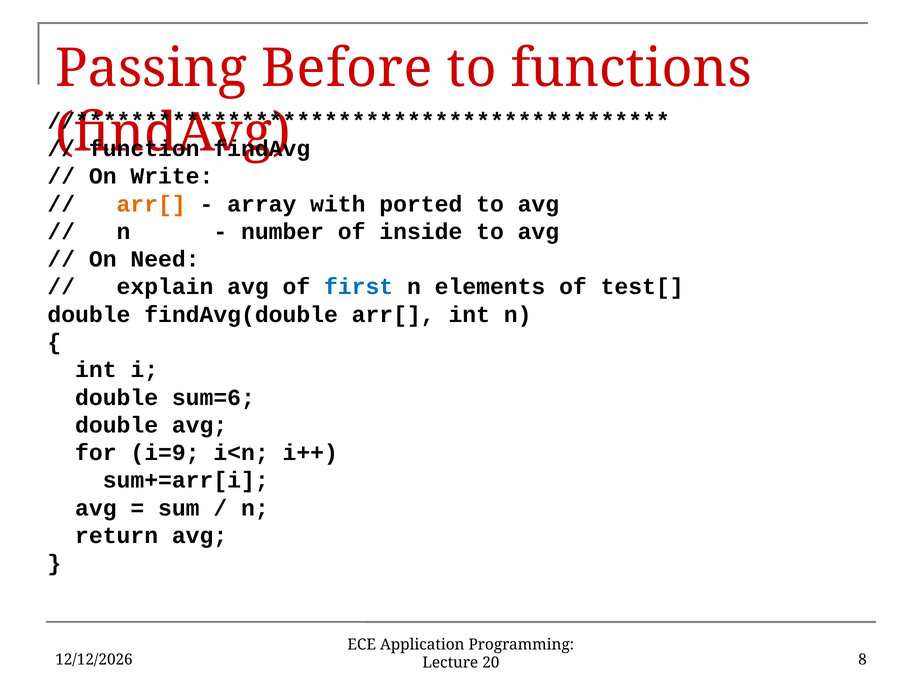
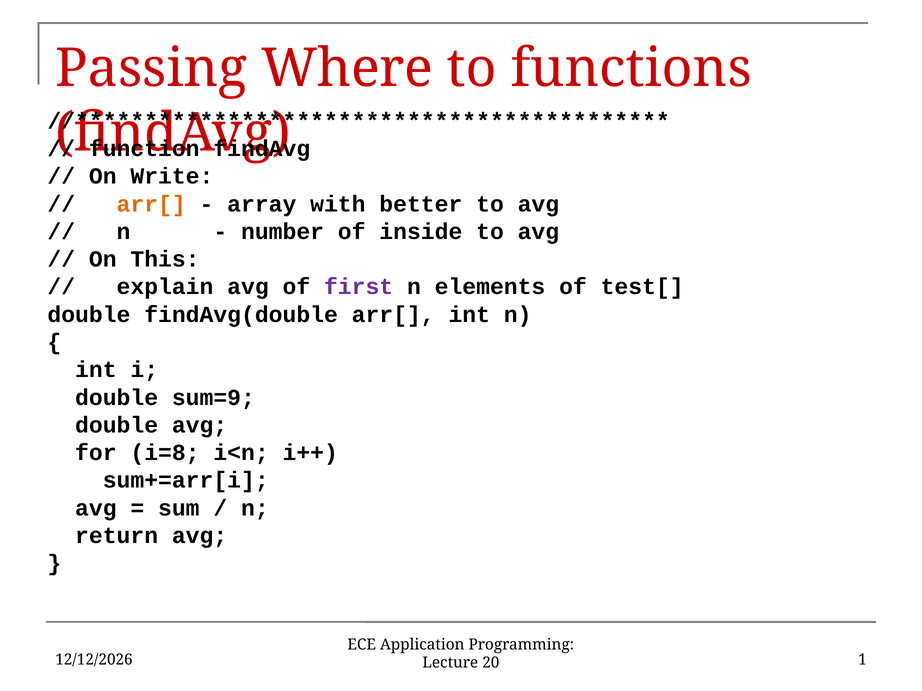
Before: Before -> Where
ported: ported -> better
Need: Need -> This
first colour: blue -> purple
sum=6: sum=6 -> sum=9
i=9: i=9 -> i=8
8: 8 -> 1
